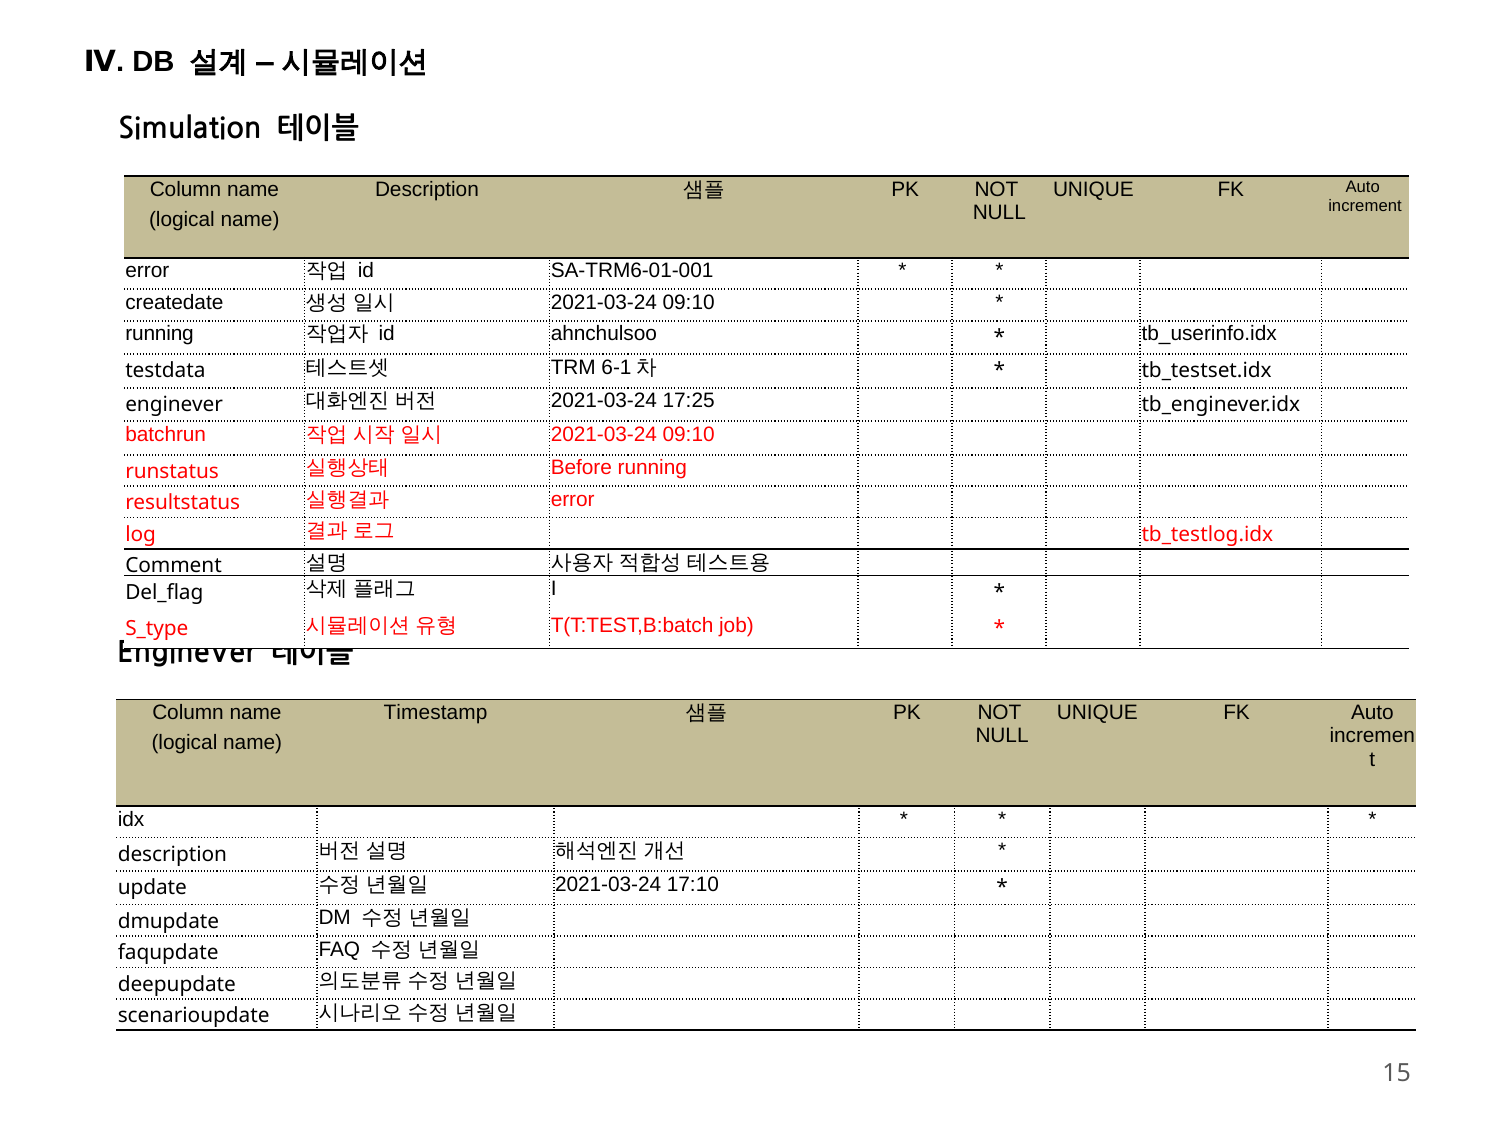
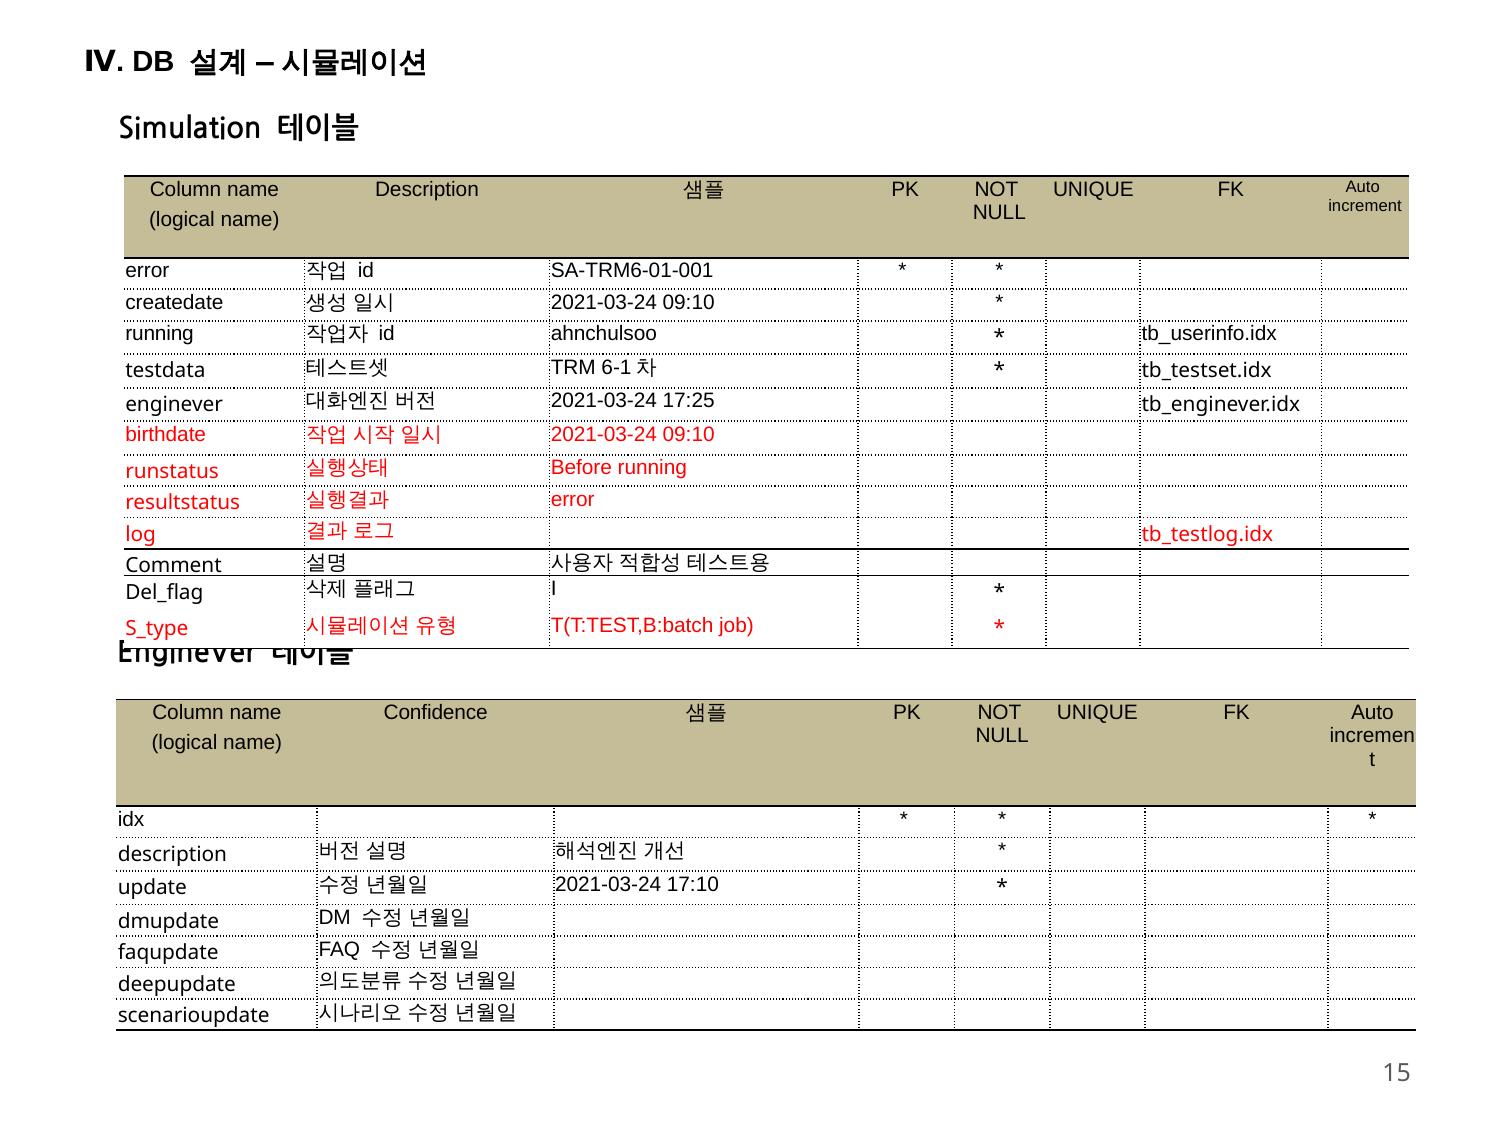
batchrun: batchrun -> birthdate
Timestamp: Timestamp -> Confidence
